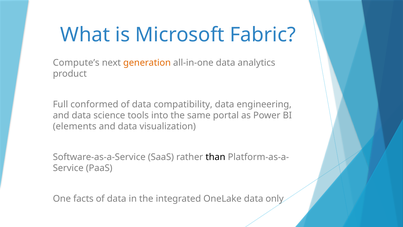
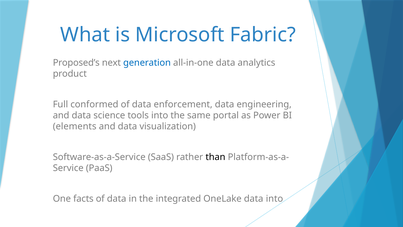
Compute’s: Compute’s -> Proposed’s
generation colour: orange -> blue
compatibility: compatibility -> enforcement
data only: only -> into
